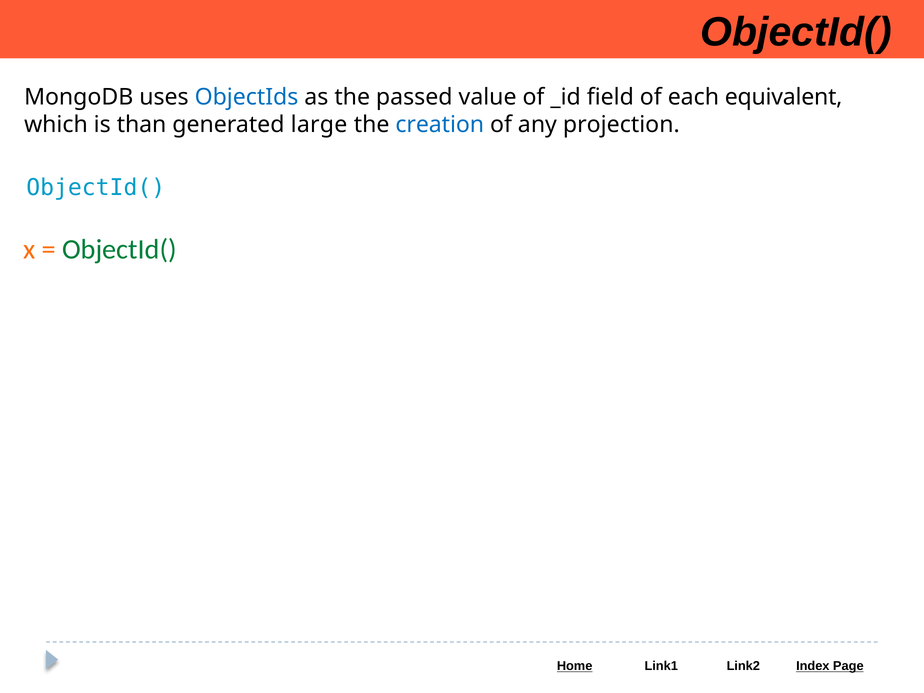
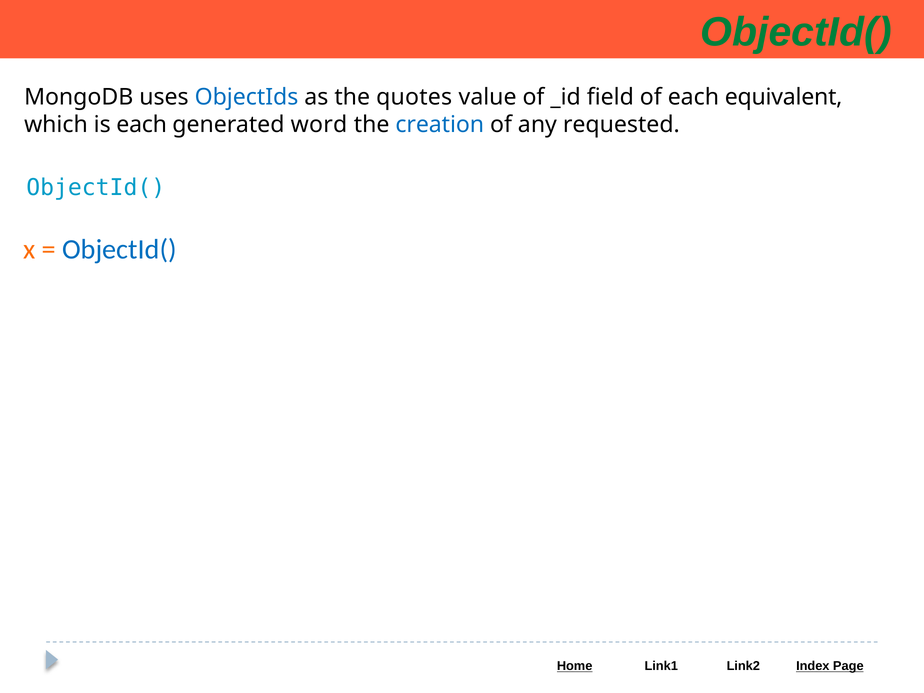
ObjectId( at (796, 32) colour: black -> green
passed: passed -> quotes
is than: than -> each
large: large -> word
projection: projection -> requested
ObjectId( at (120, 249) colour: green -> blue
